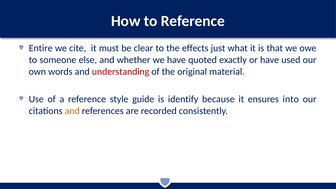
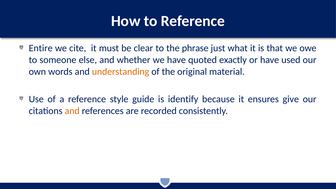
effects: effects -> phrase
understanding colour: red -> orange
into: into -> give
